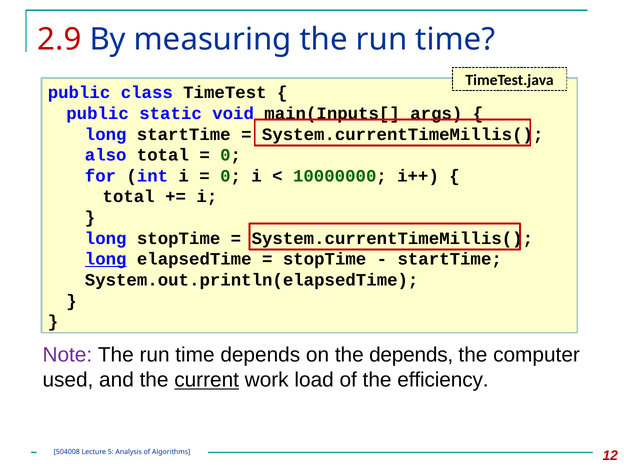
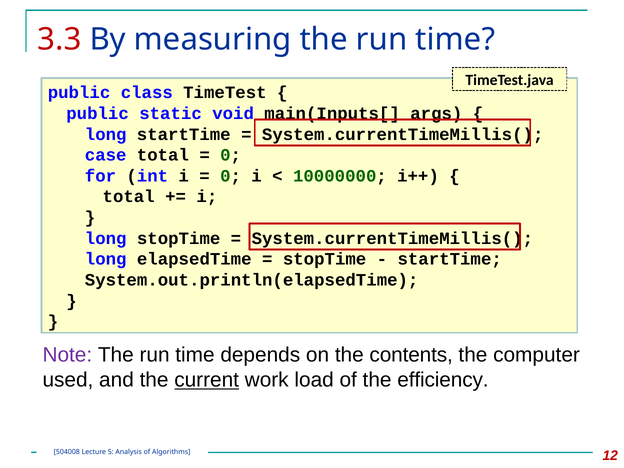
2.9: 2.9 -> 3.3
also: also -> case
long at (106, 259) underline: present -> none
the depends: depends -> contents
